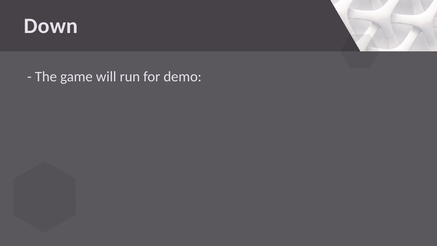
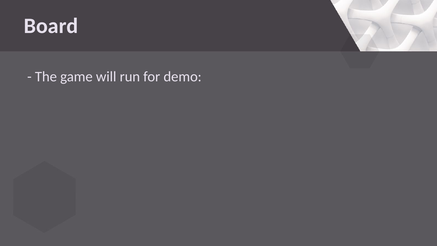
Down: Down -> Board
